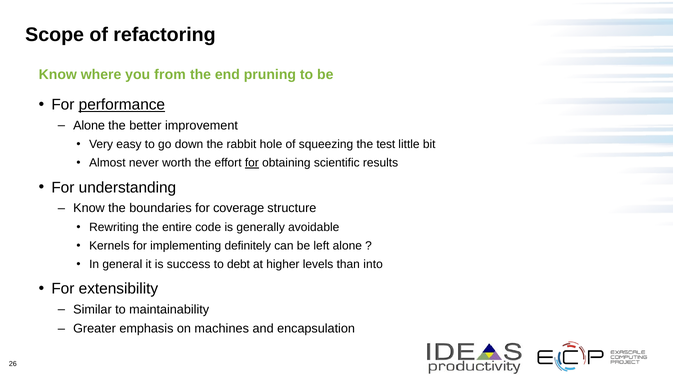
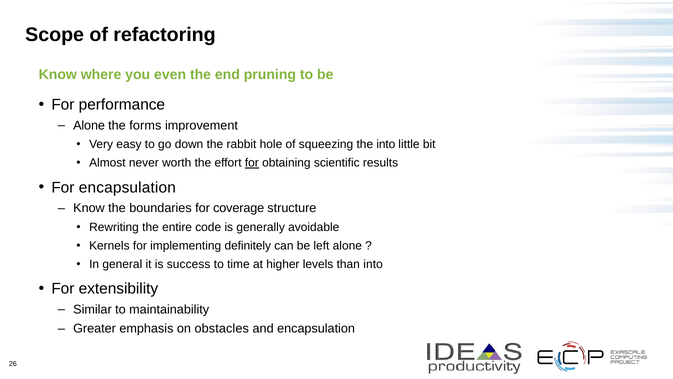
from: from -> even
performance underline: present -> none
better: better -> forms
the test: test -> into
For understanding: understanding -> encapsulation
debt: debt -> time
machines: machines -> obstacles
